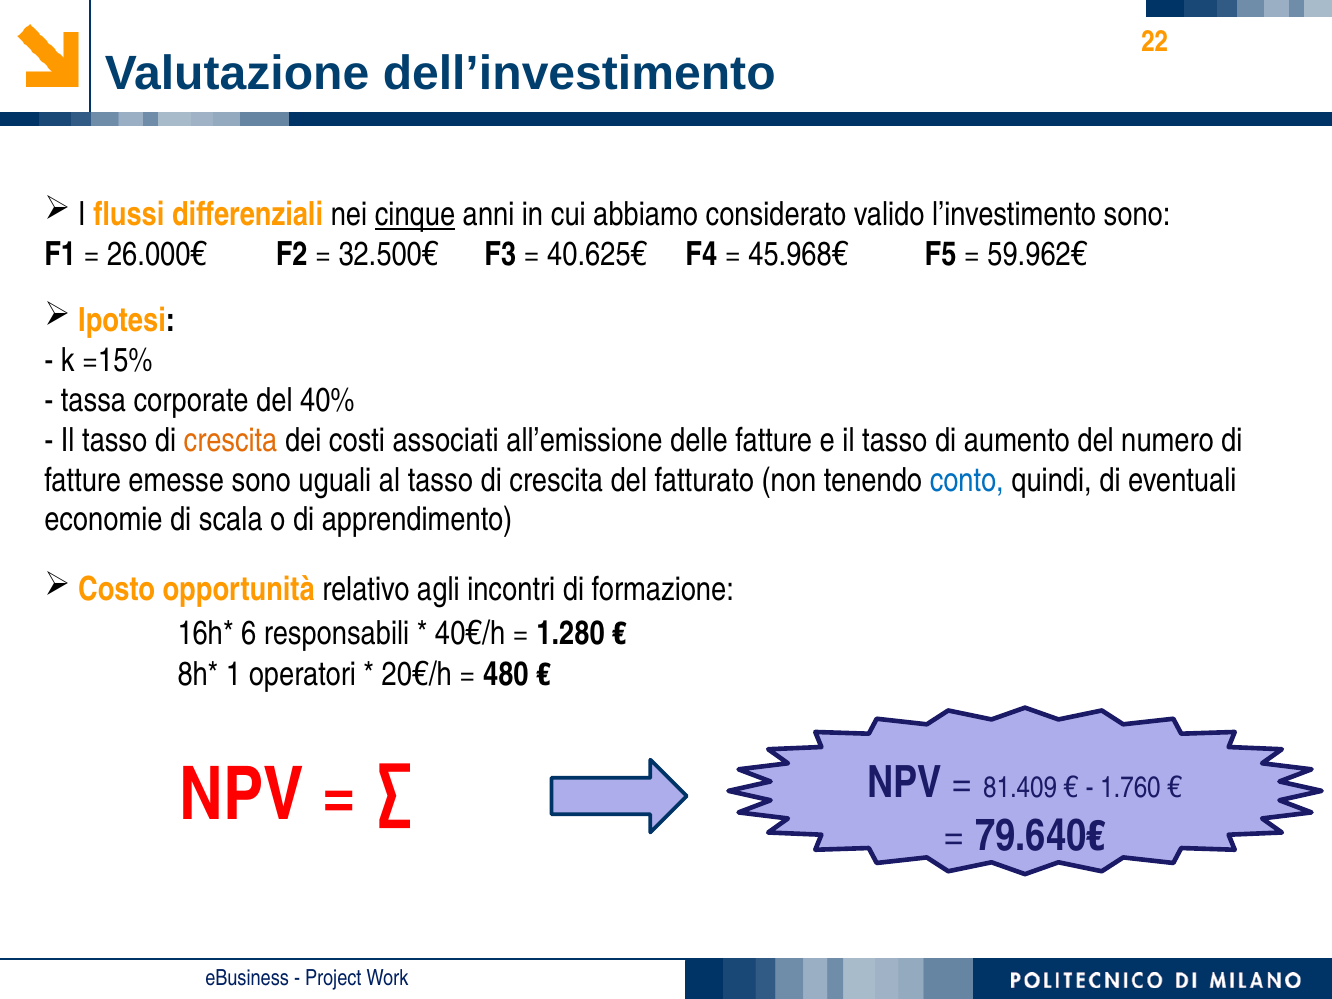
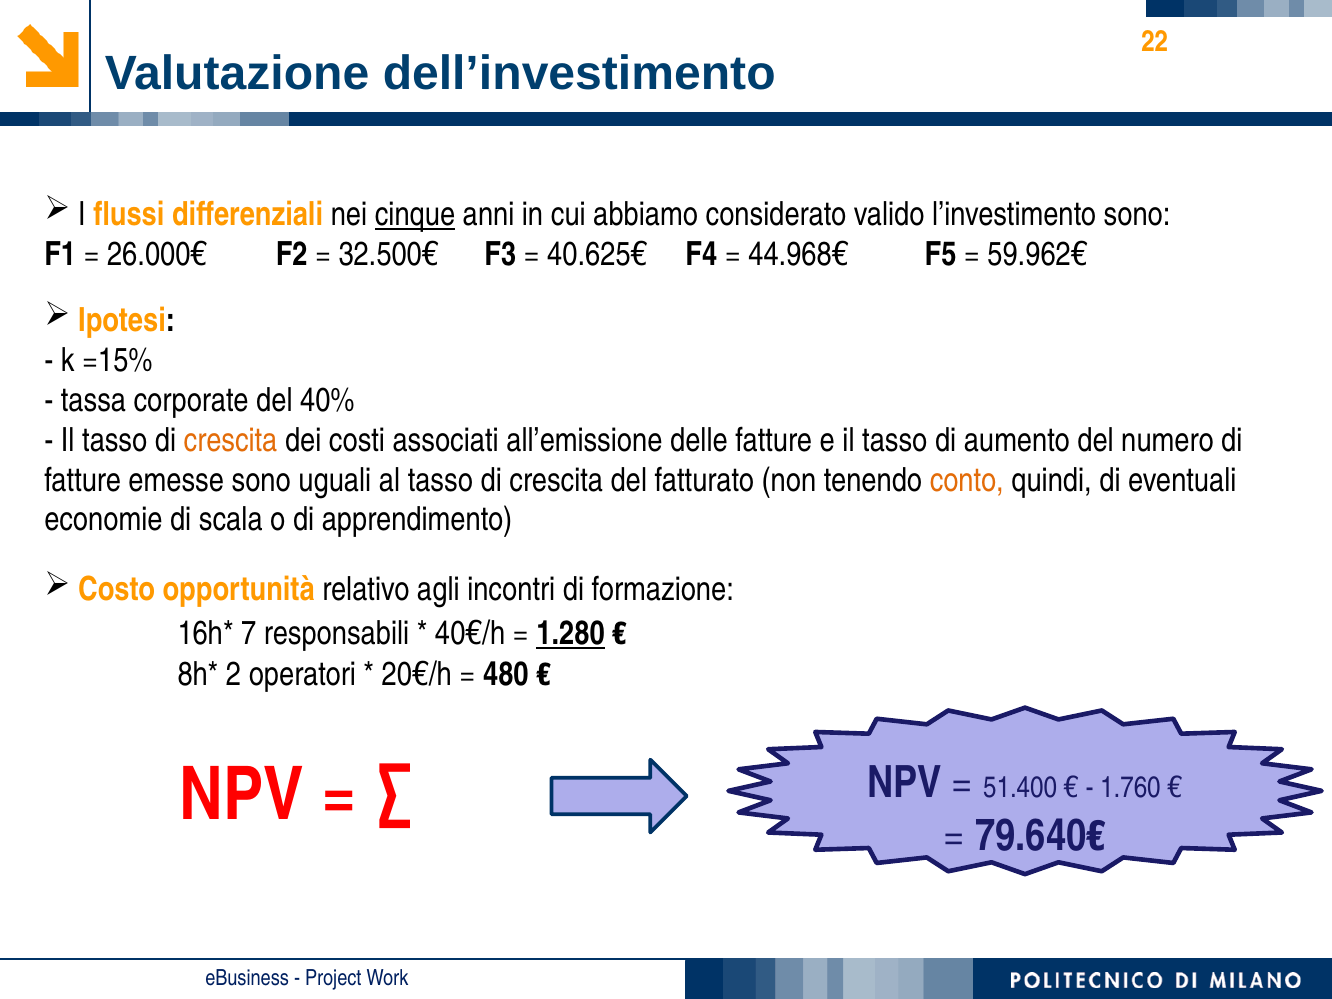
45.968€: 45.968€ -> 44.968€
conto colour: blue -> orange
6: 6 -> 7
1.280 underline: none -> present
1: 1 -> 2
81.409: 81.409 -> 51.400
